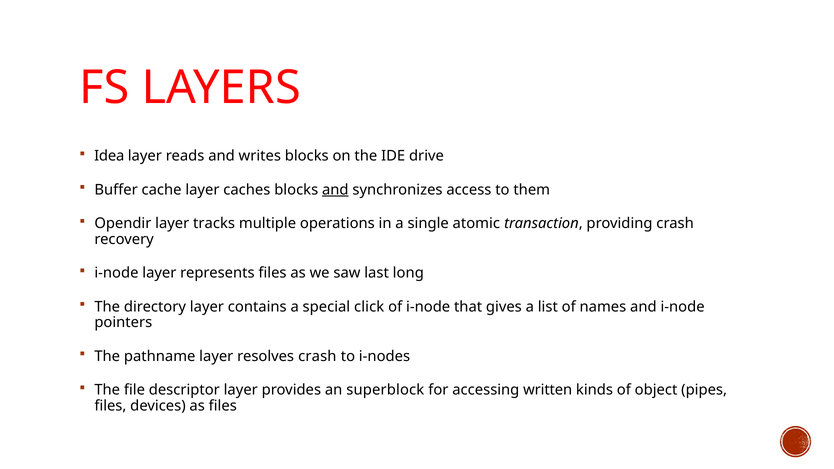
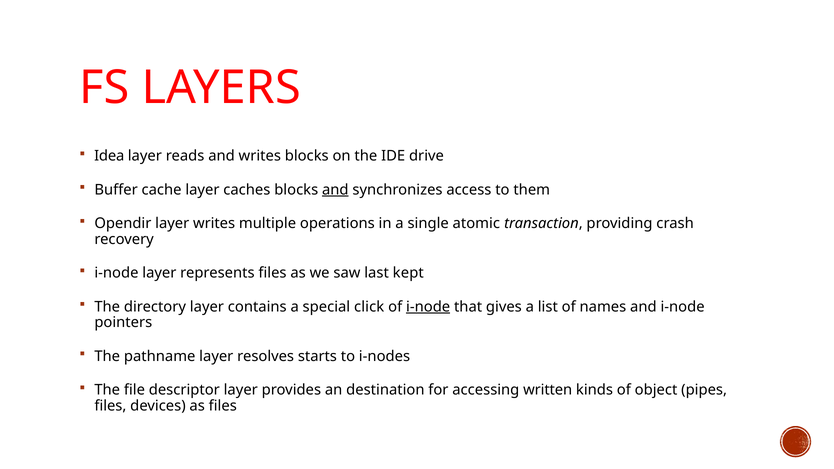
layer tracks: tracks -> writes
long: long -> kept
i-node at (428, 307) underline: none -> present
resolves crash: crash -> starts
superblock: superblock -> destination
